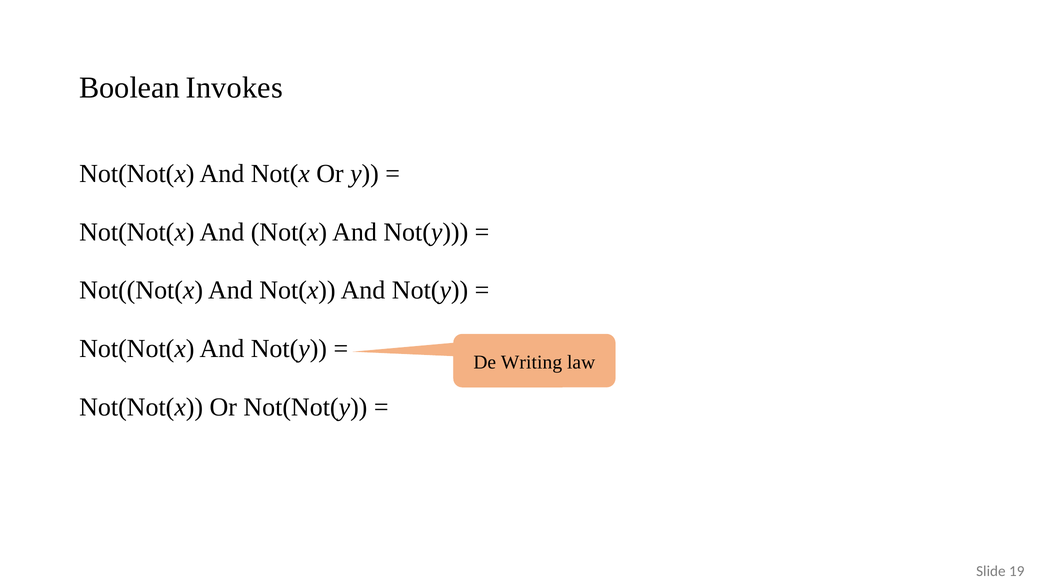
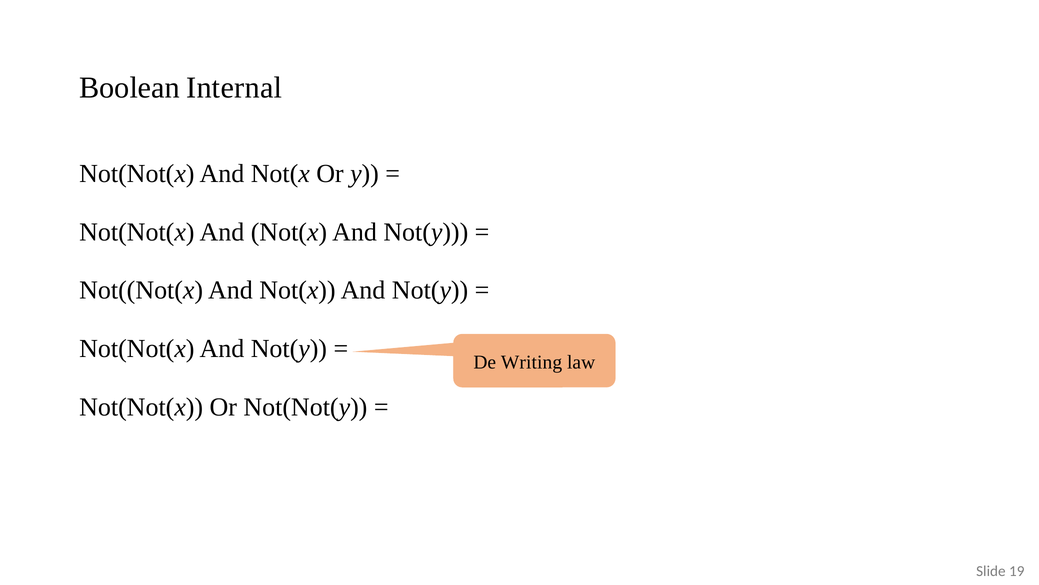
Invokes: Invokes -> Internal
